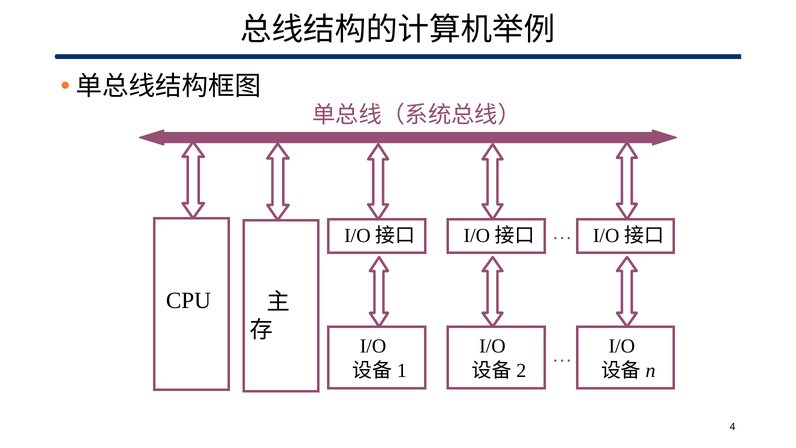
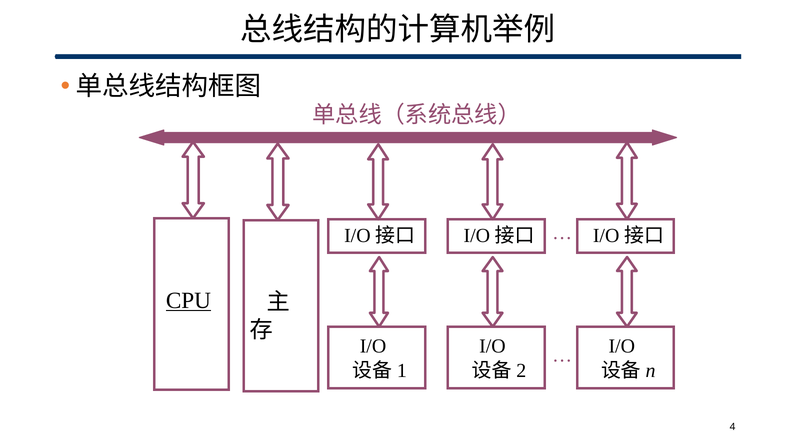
CPU underline: none -> present
